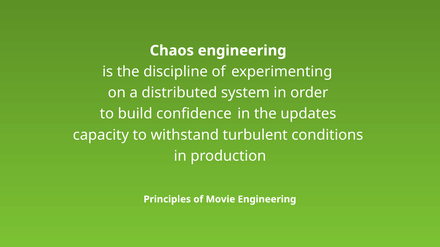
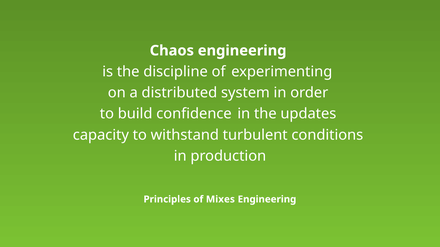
Movie: Movie -> Mixes
